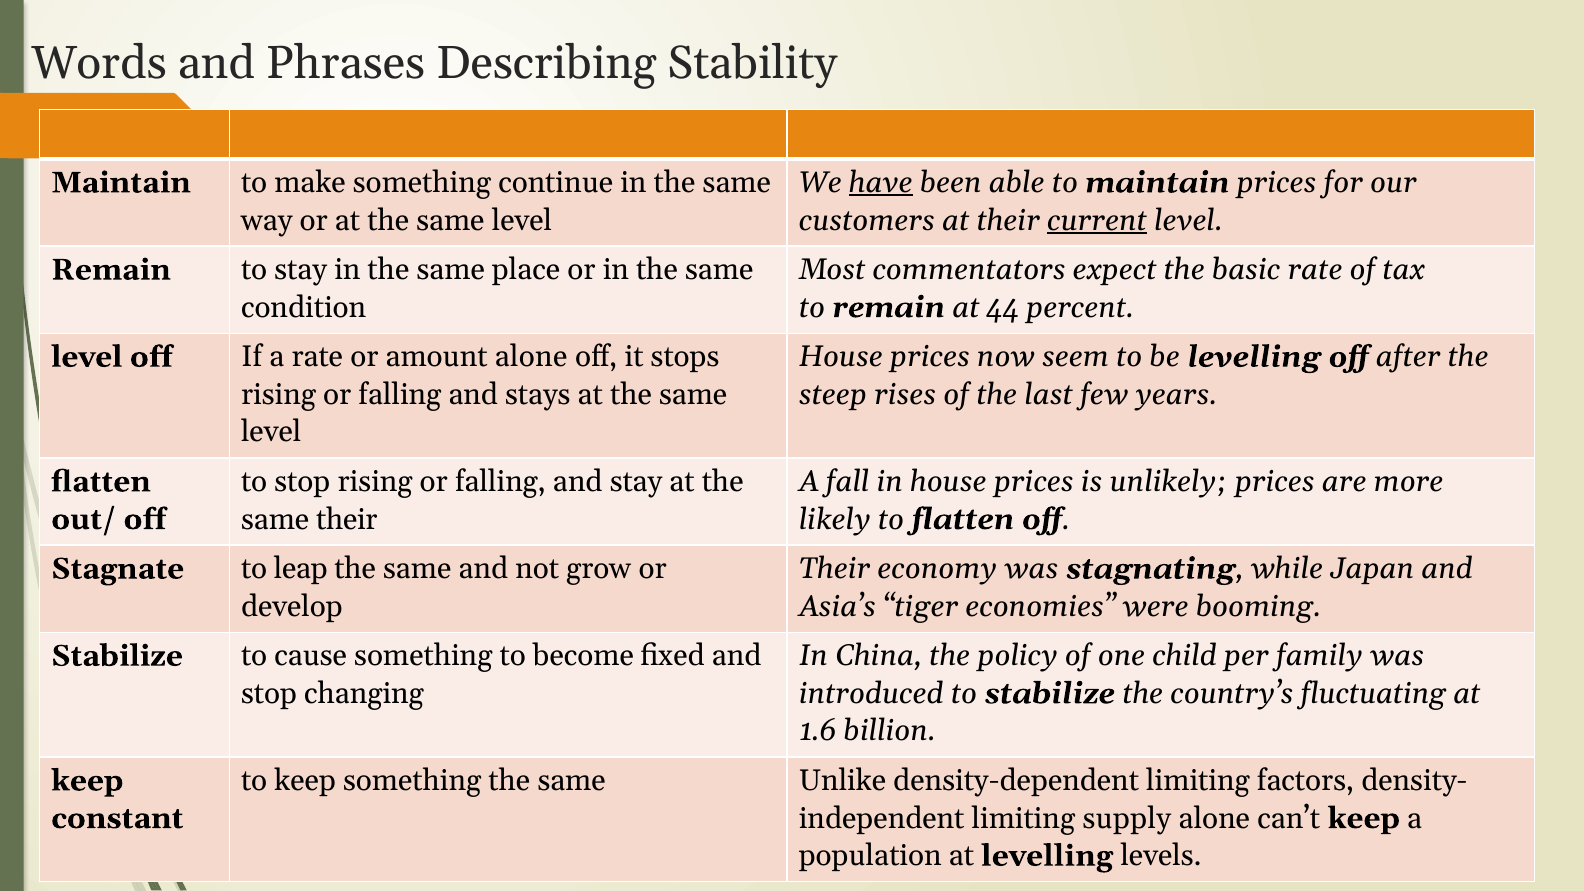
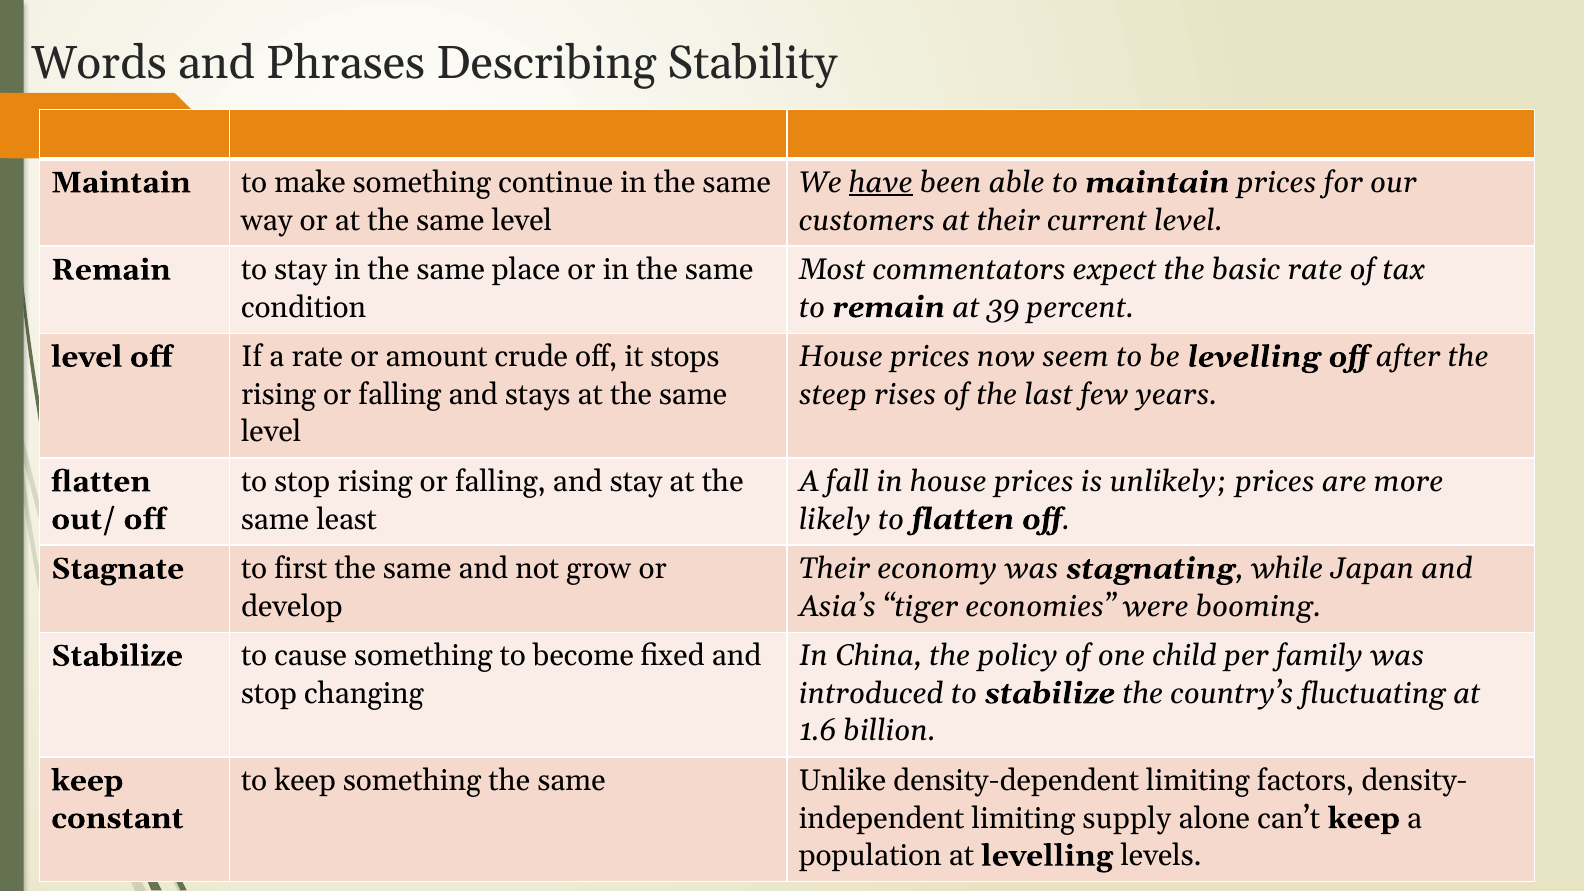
current underline: present -> none
44: 44 -> 39
amount alone: alone -> crude
same their: their -> least
leap: leap -> first
